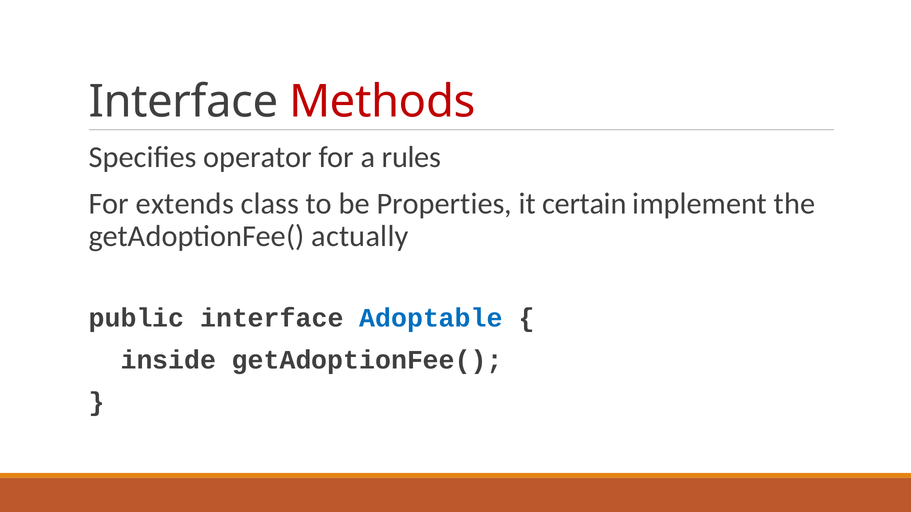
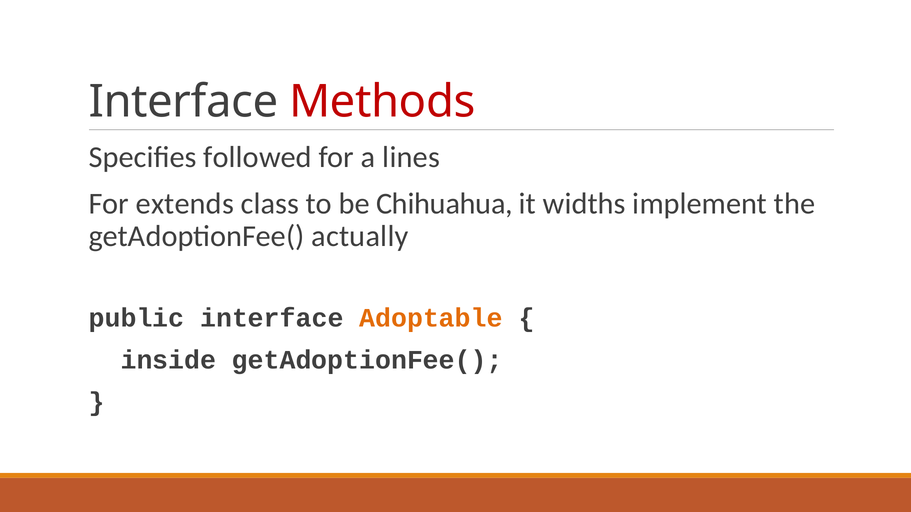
operator: operator -> followed
rules: rules -> lines
Properties: Properties -> Chihuahua
certain: certain -> widths
Adoptable colour: blue -> orange
